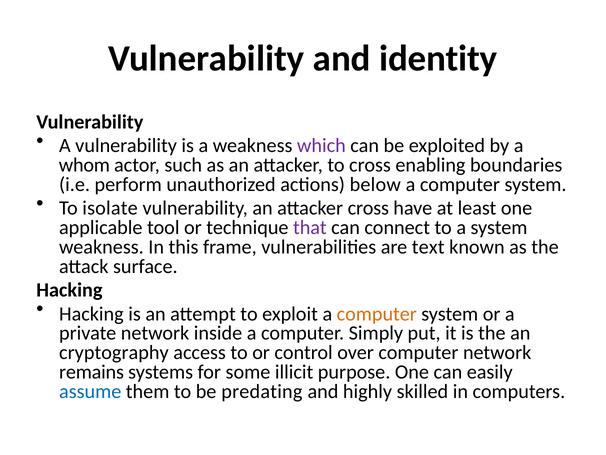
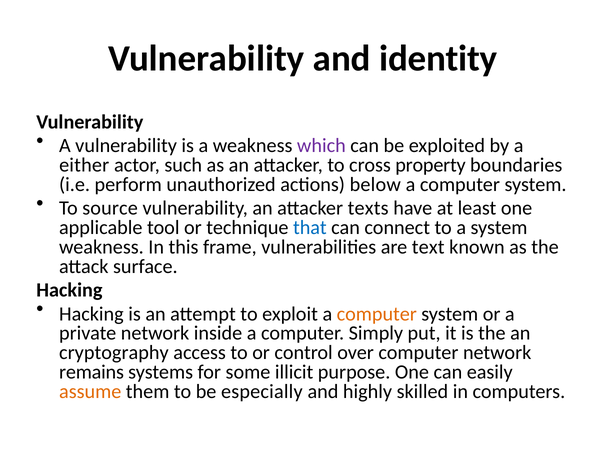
whom: whom -> either
enabling: enabling -> property
isolate: isolate -> source
attacker cross: cross -> texts
that colour: purple -> blue
assume colour: blue -> orange
predating: predating -> especially
